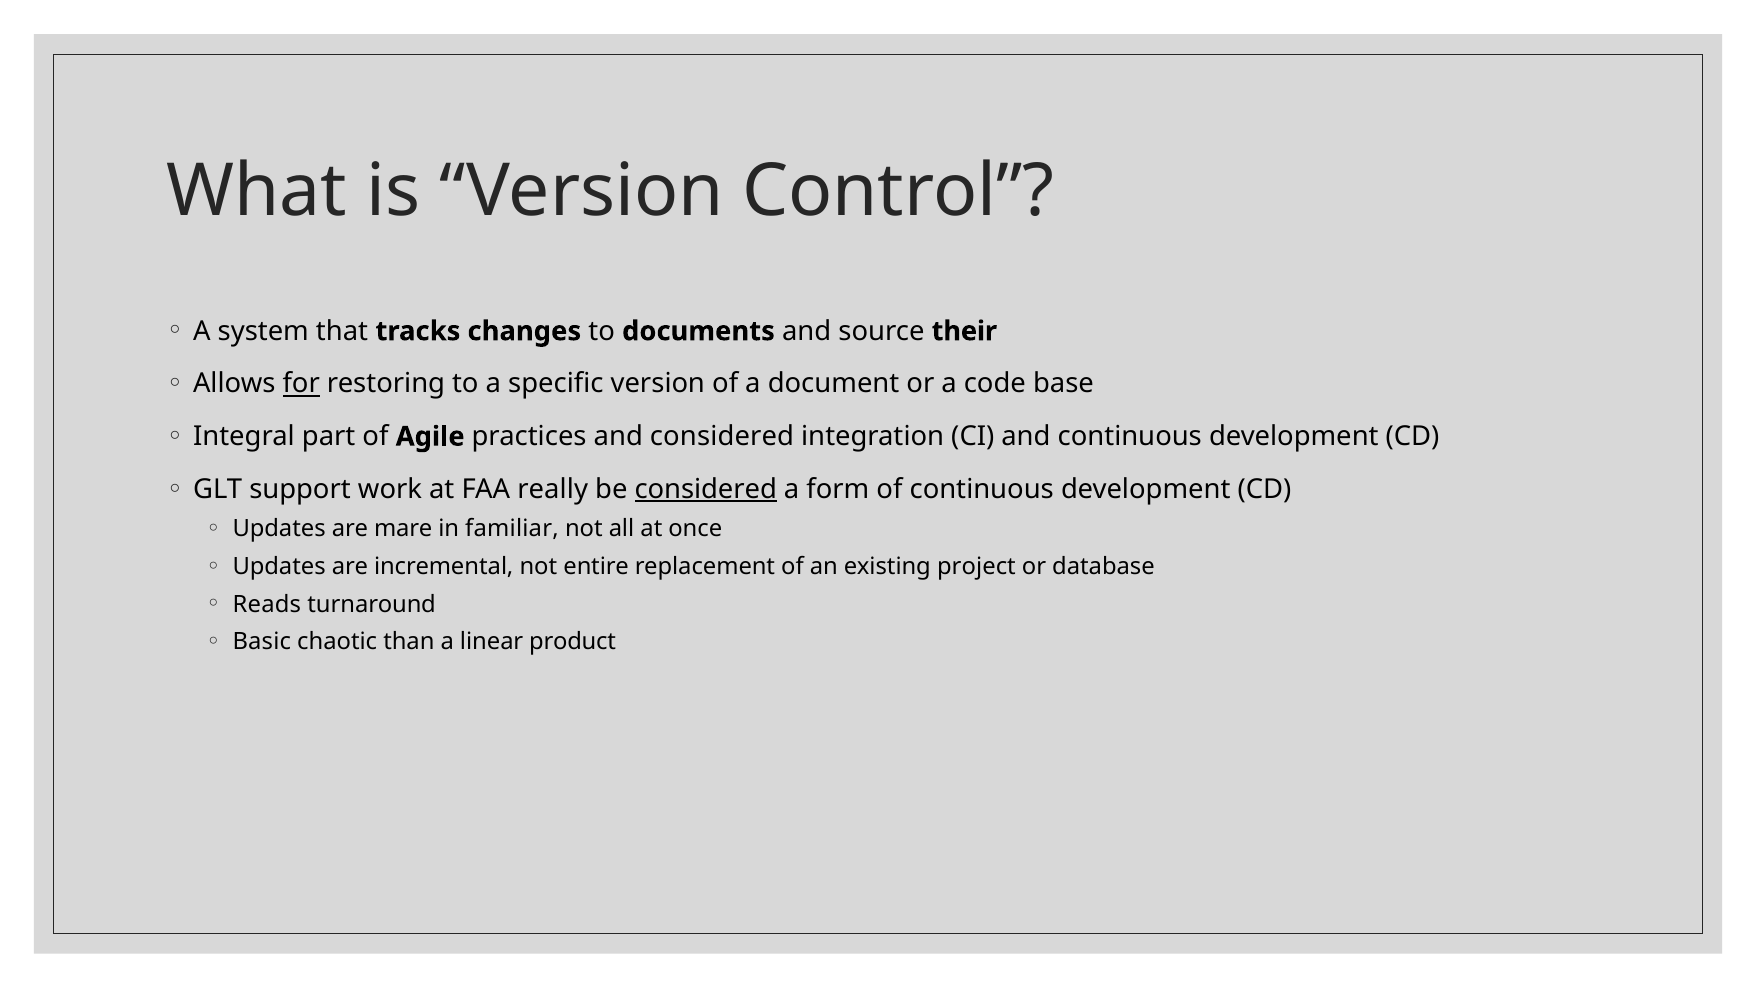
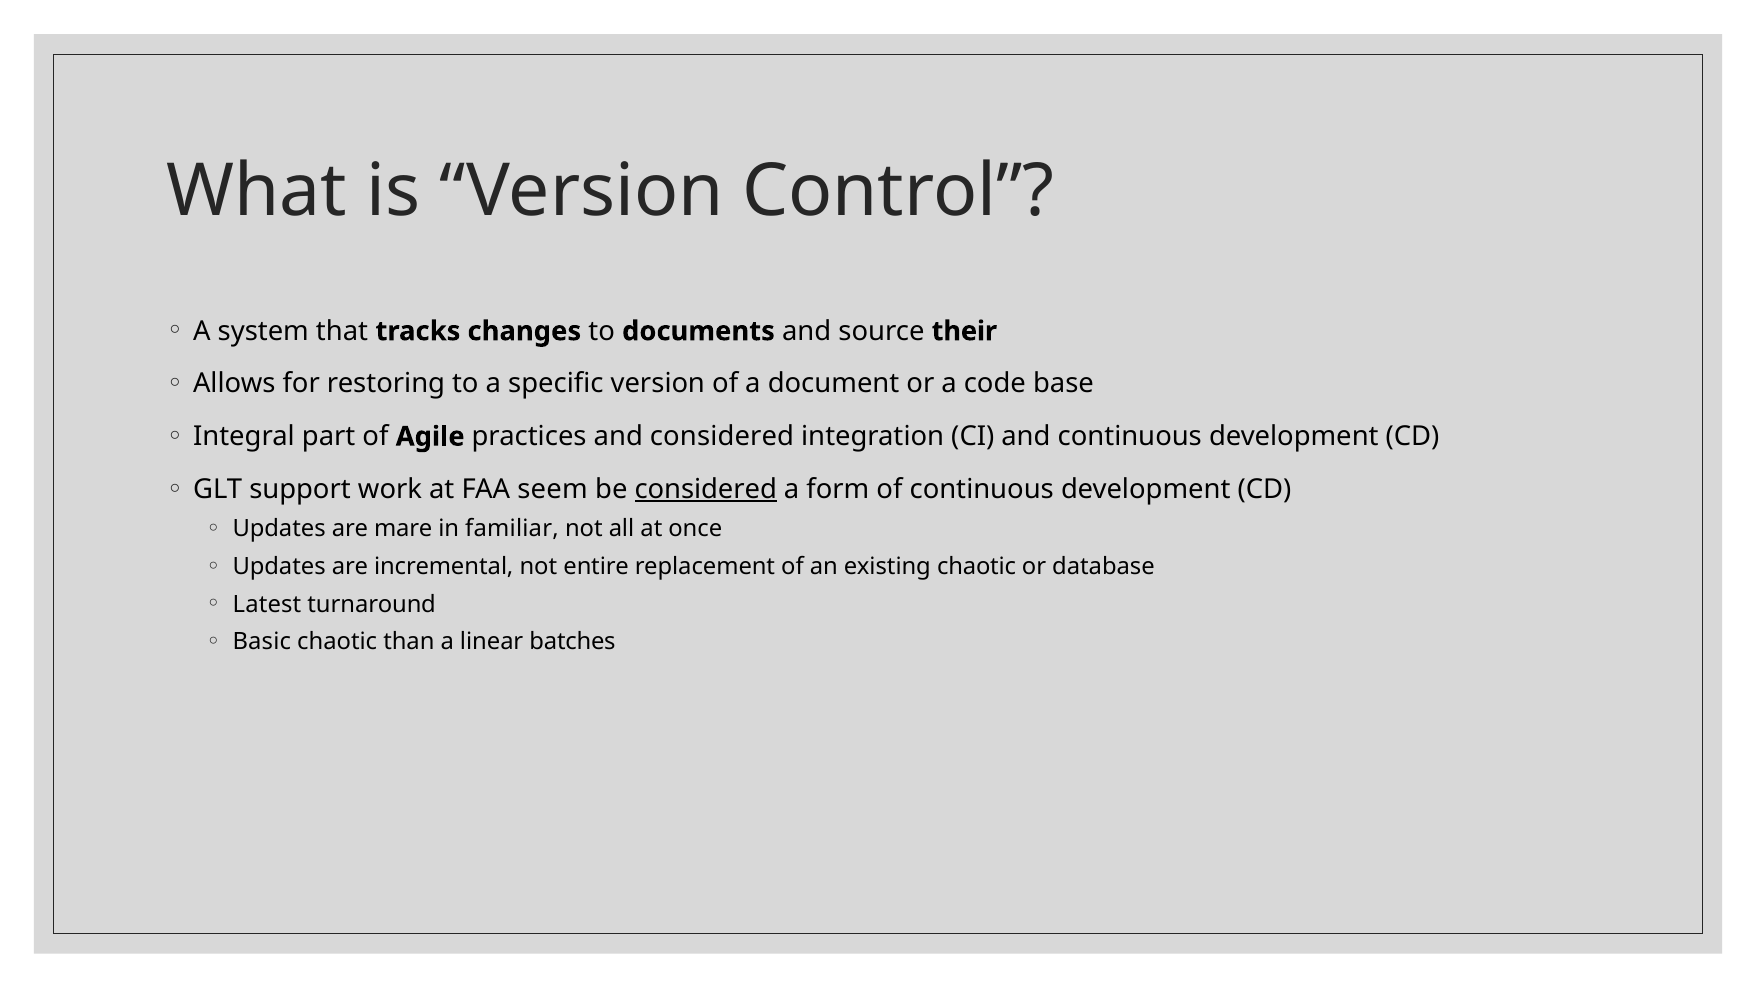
for underline: present -> none
really: really -> seem
existing project: project -> chaotic
Reads: Reads -> Latest
product: product -> batches
